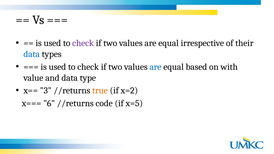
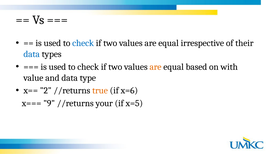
check at (83, 43) colour: purple -> blue
are at (156, 67) colour: blue -> orange
3: 3 -> 2
x=2: x=2 -> x=6
6: 6 -> 9
code: code -> your
